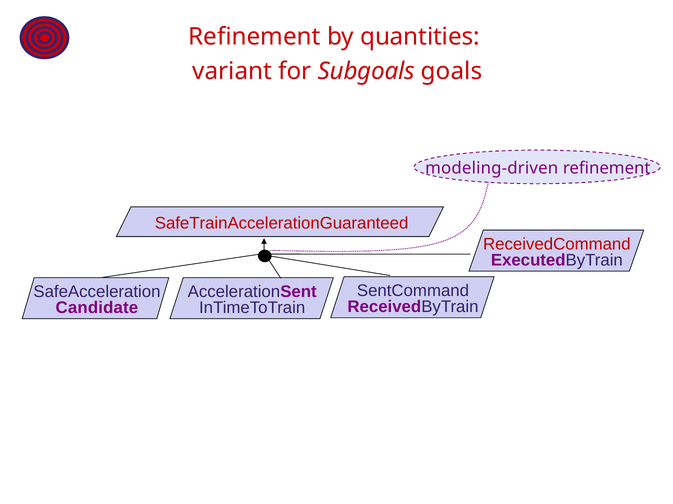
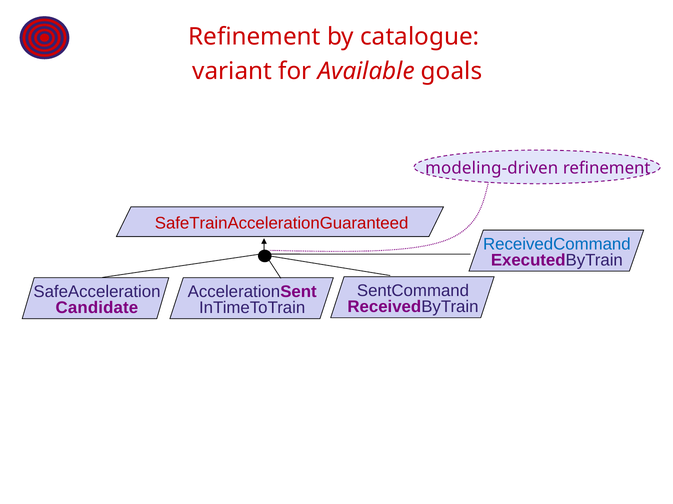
quantities: quantities -> catalogue
Subgoals: Subgoals -> Available
ReceivedCommand colour: red -> blue
